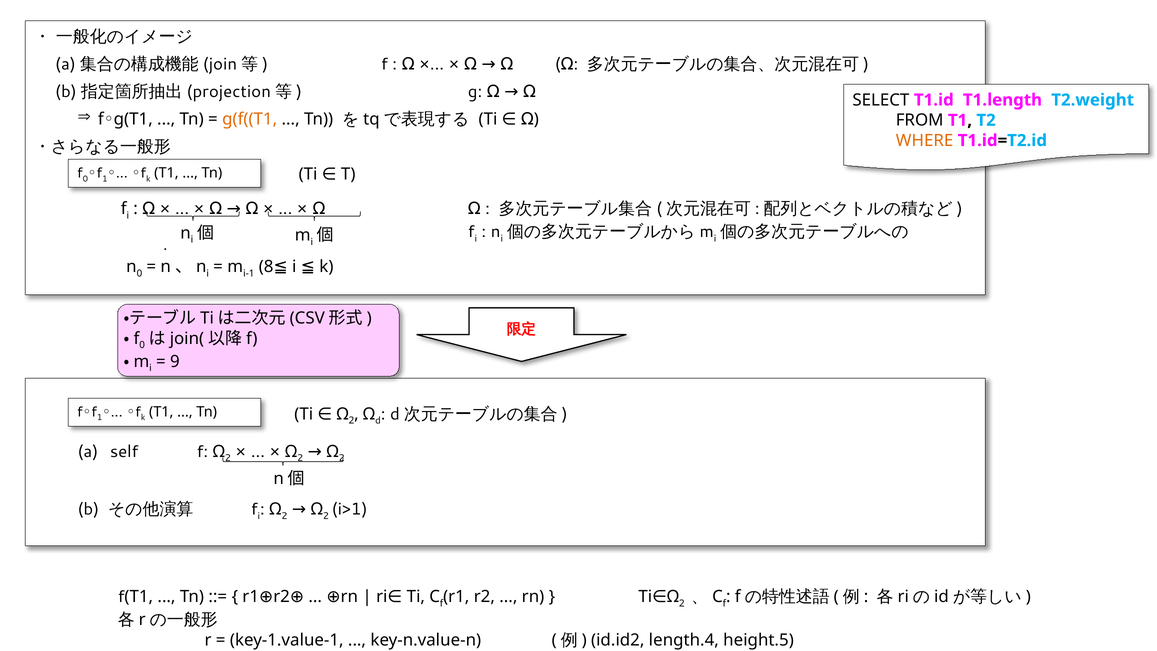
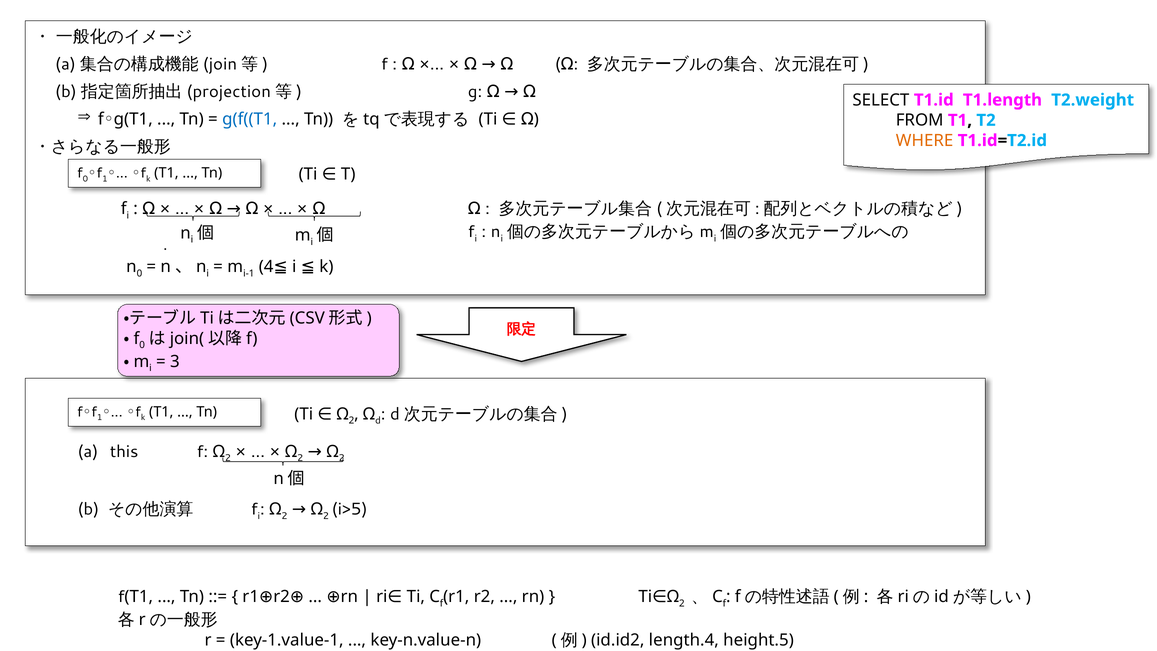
g(f((T1 colour: orange -> blue
8: 8 -> 4
9: 9 -> 3
self: self -> this
i>1: i>1 -> i>5
